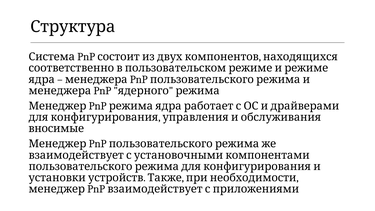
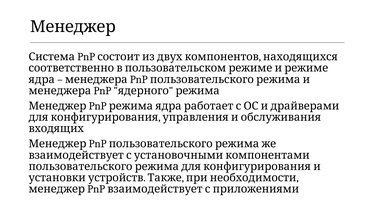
Структура at (73, 27): Структура -> Менеджер
вносимые: вносимые -> входящих
